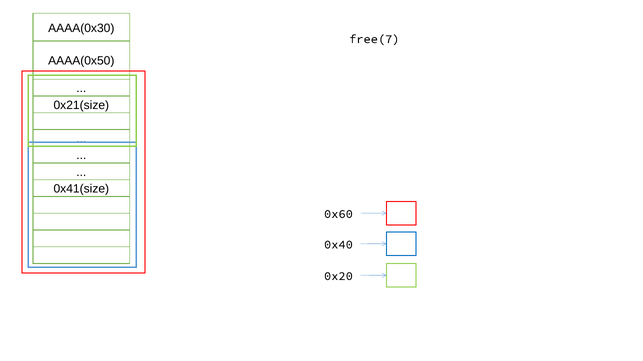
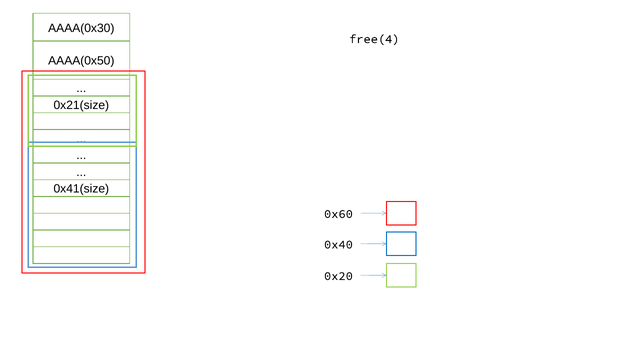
free(7: free(7 -> free(4
